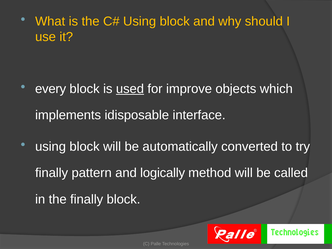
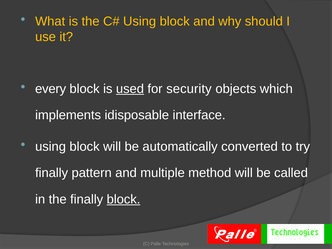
improve: improve -> security
logically: logically -> multiple
block at (124, 199) underline: none -> present
